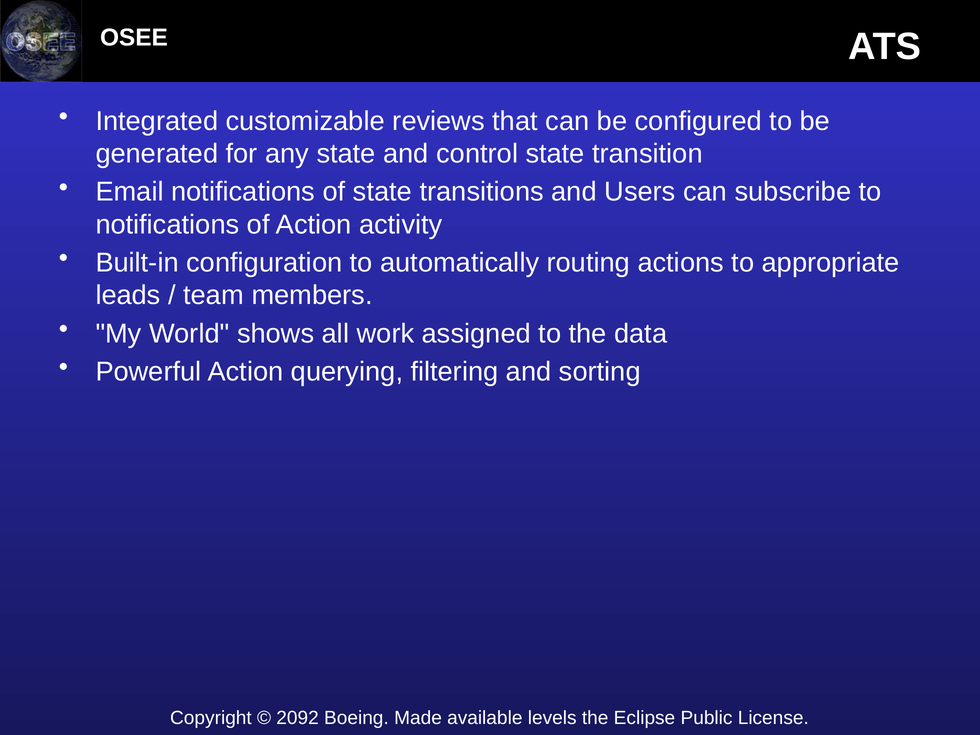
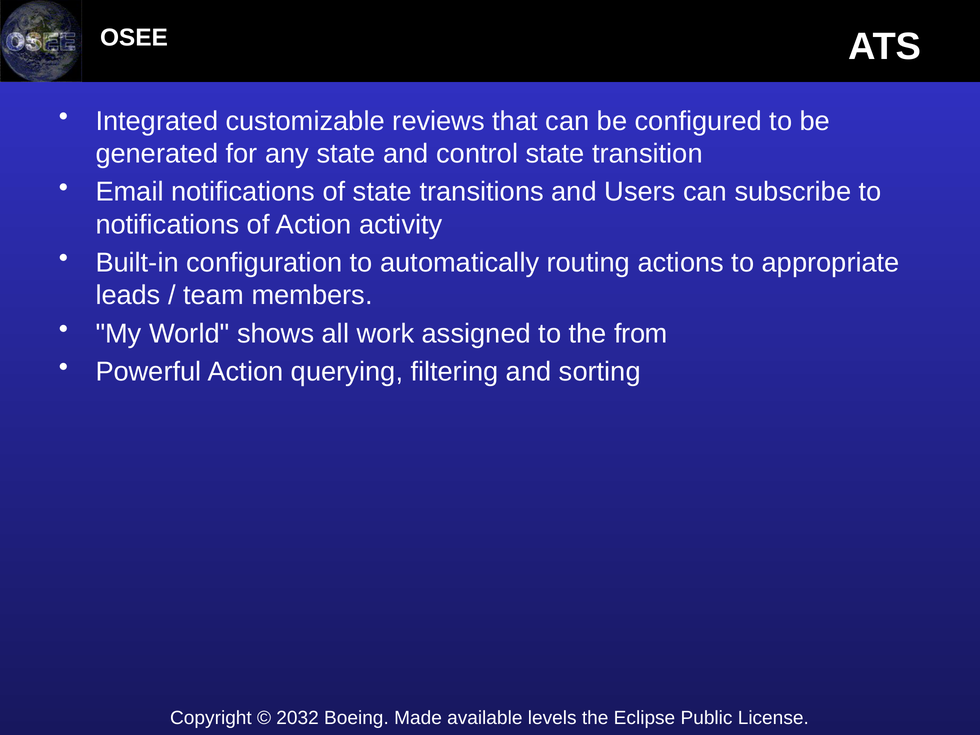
data: data -> from
2092: 2092 -> 2032
